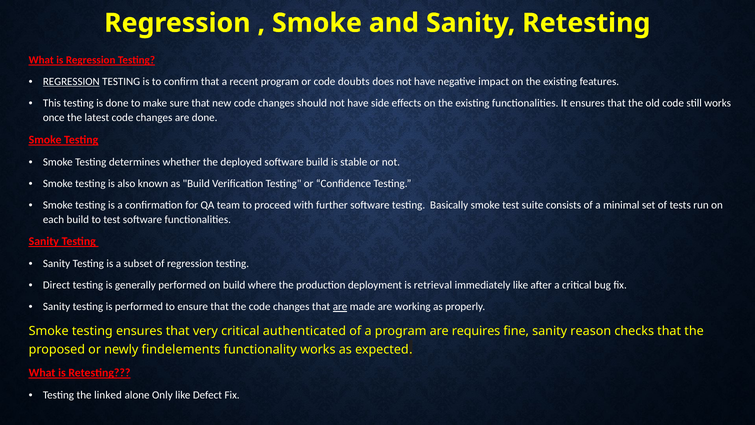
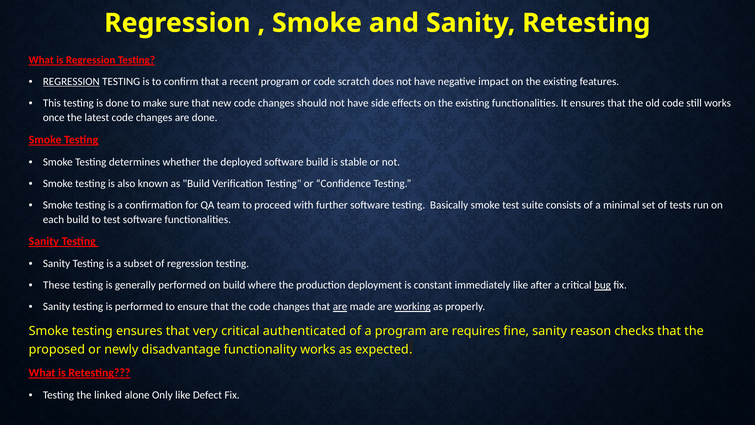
doubts: doubts -> scratch
Direct: Direct -> These
retrieval: retrieval -> constant
bug underline: none -> present
working underline: none -> present
findelements: findelements -> disadvantage
